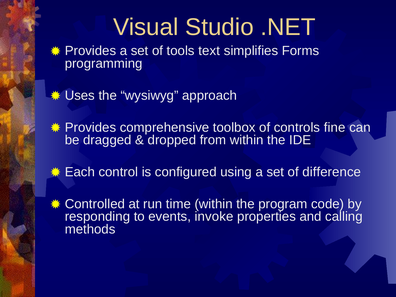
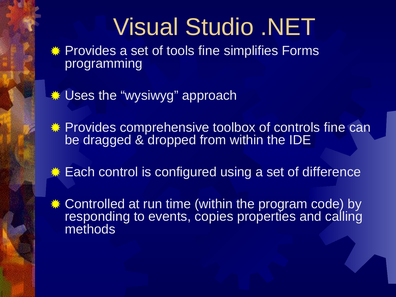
tools text: text -> fine
invoke: invoke -> copies
